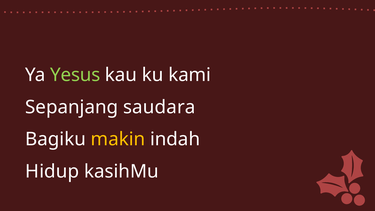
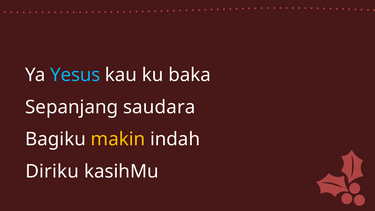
Yesus colour: light green -> light blue
kami: kami -> baka
Hidup: Hidup -> Diriku
